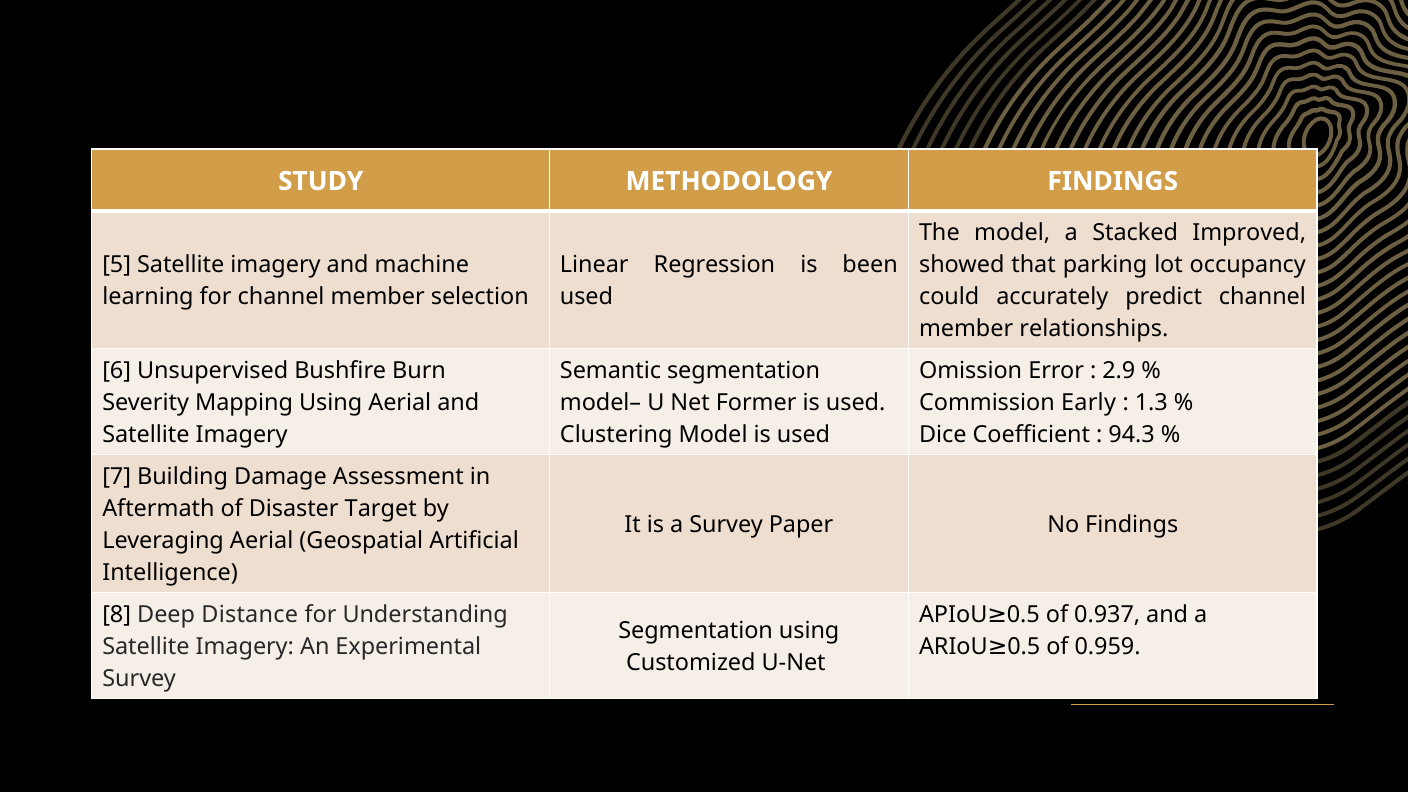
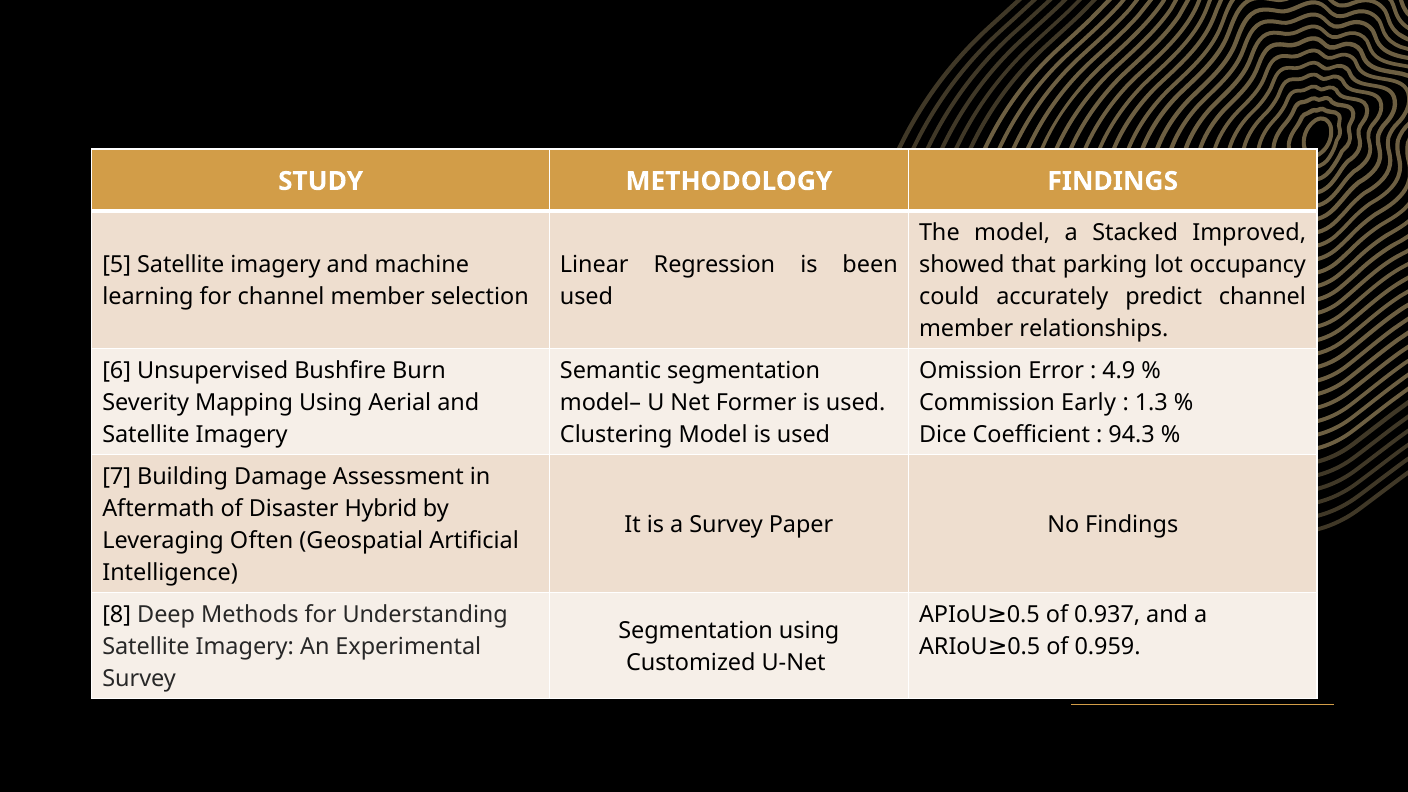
2.9: 2.9 -> 4.9
Target: Target -> Hybrid
Leveraging Aerial: Aerial -> Often
Distance: Distance -> Methods
